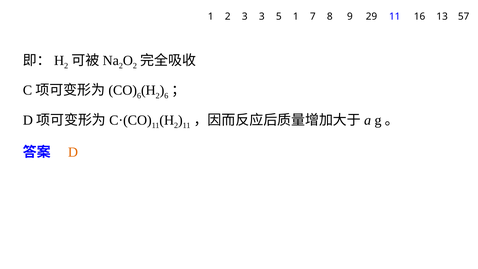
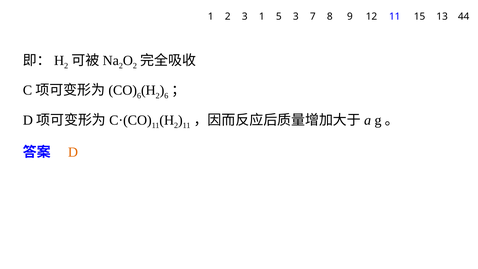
3 3: 3 -> 1
5 1: 1 -> 3
29: 29 -> 12
16: 16 -> 15
57: 57 -> 44
